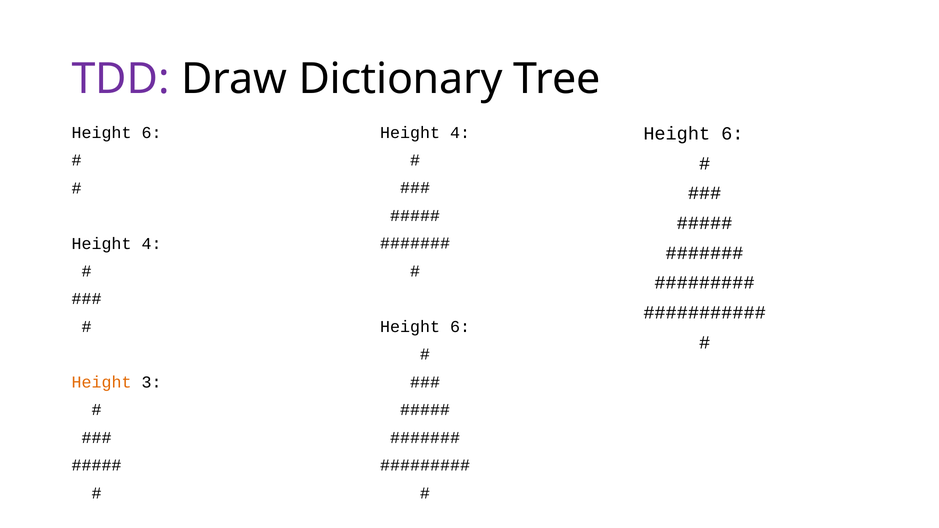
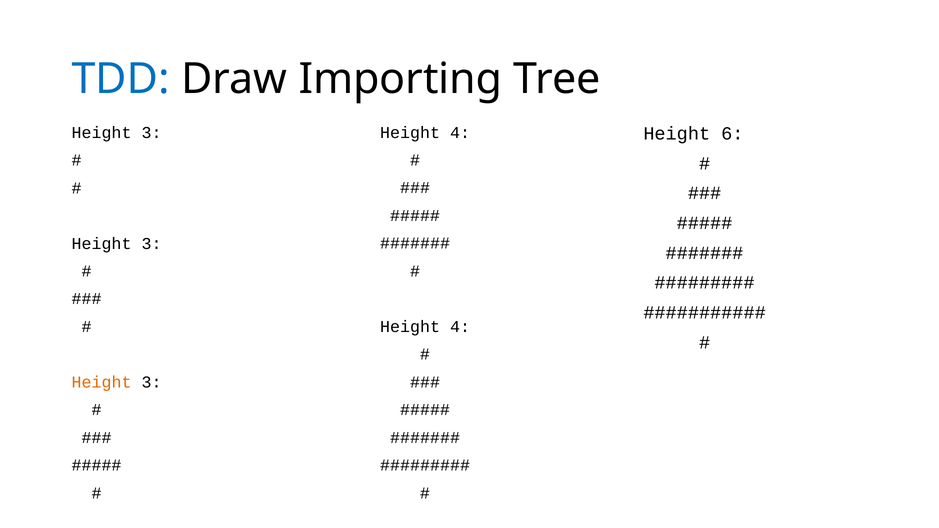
TDD colour: purple -> blue
Dictionary: Dictionary -> Importing
6 at (152, 133): 6 -> 3
4 at (152, 244): 4 -> 3
6 at (460, 327): 6 -> 4
